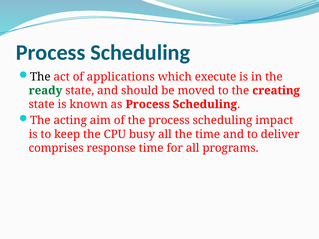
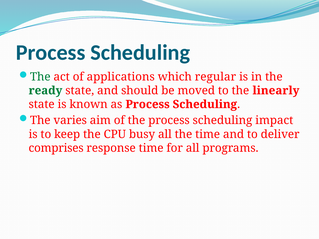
The at (40, 77) colour: black -> green
execute: execute -> regular
creating: creating -> linearly
acting: acting -> varies
